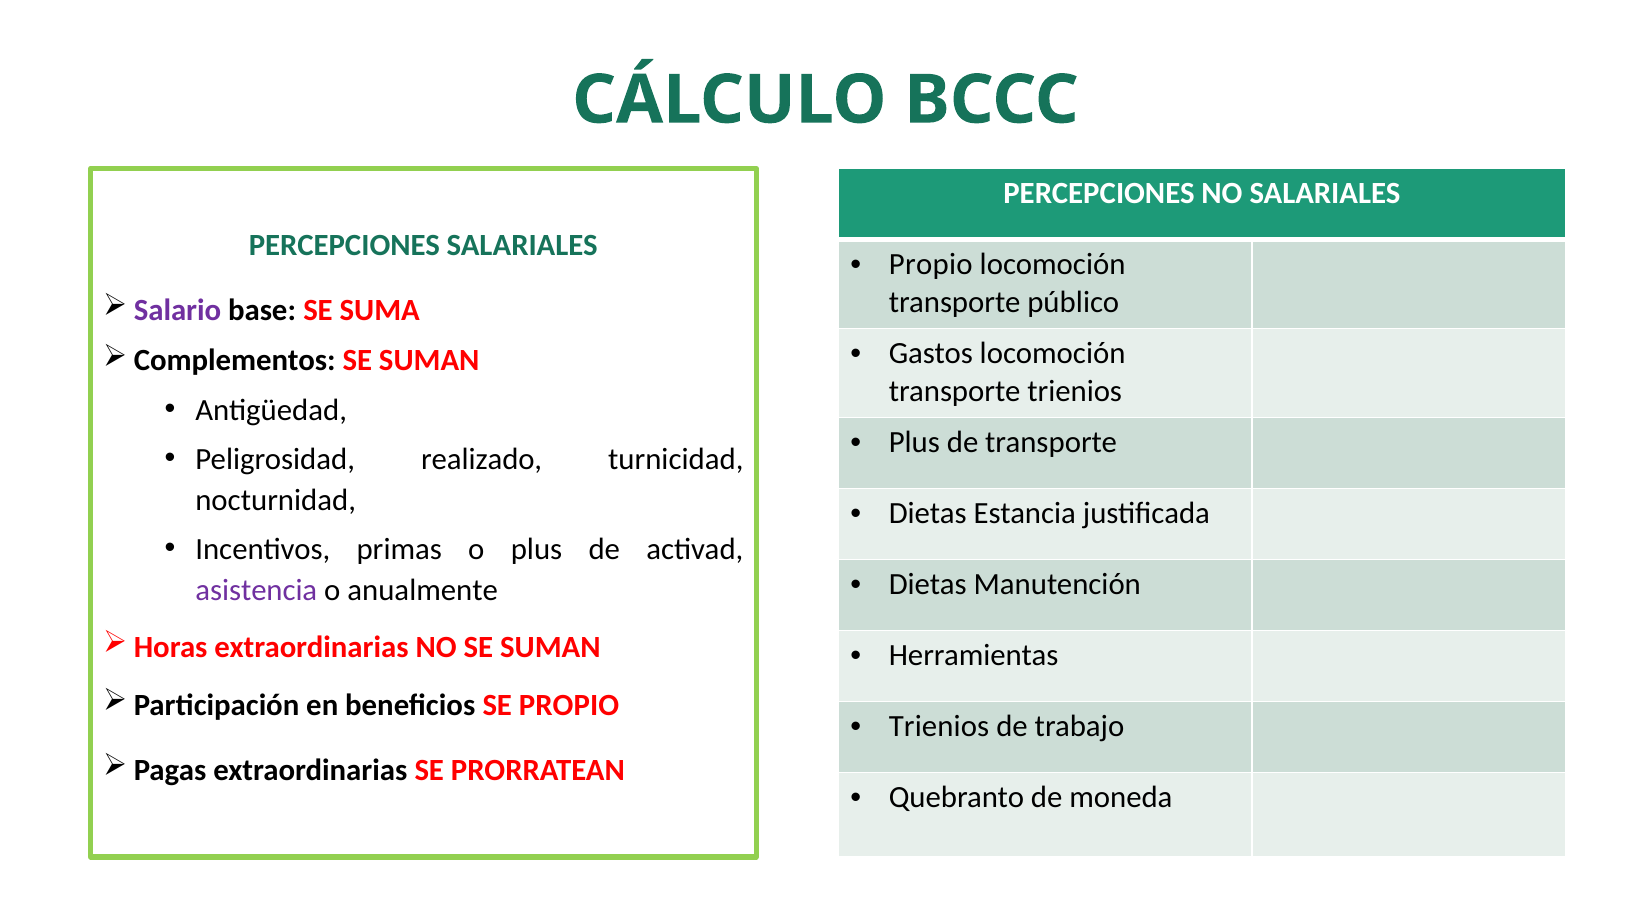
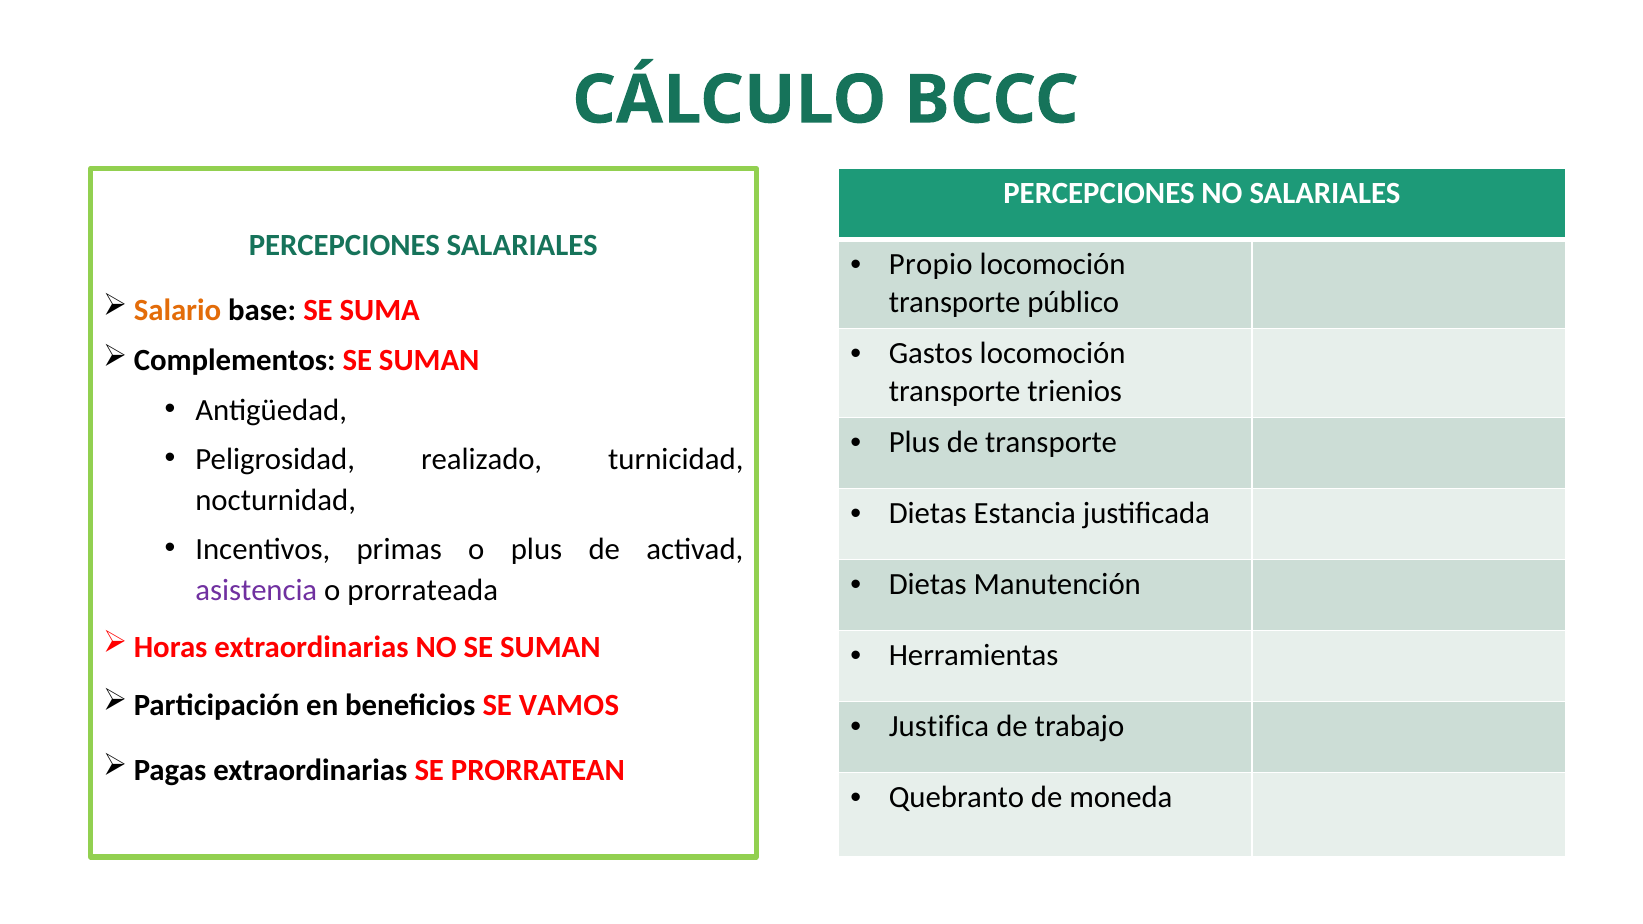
Salario colour: purple -> orange
anualmente: anualmente -> prorrateada
SE PROPIO: PROPIO -> VAMOS
Trienios at (939, 727): Trienios -> Justifica
